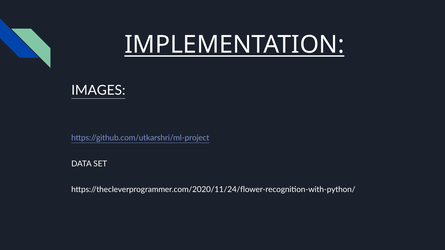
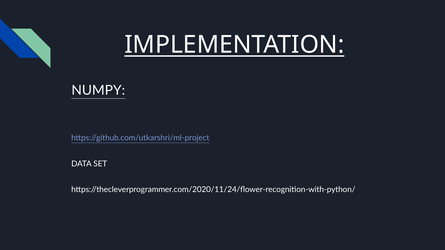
IMAGES: IMAGES -> NUMPY
